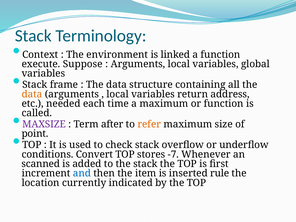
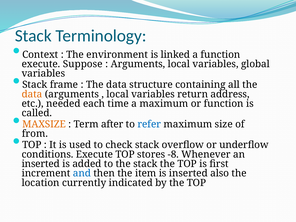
MAXSIZE colour: purple -> orange
refer colour: orange -> blue
point: point -> from
conditions Convert: Convert -> Execute
-7: -7 -> -8
scanned at (41, 164): scanned -> inserted
rule: rule -> also
